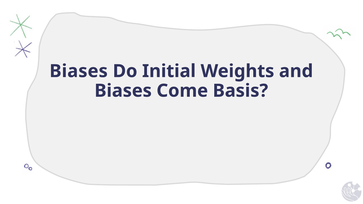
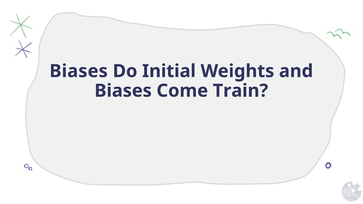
Basis: Basis -> Train
